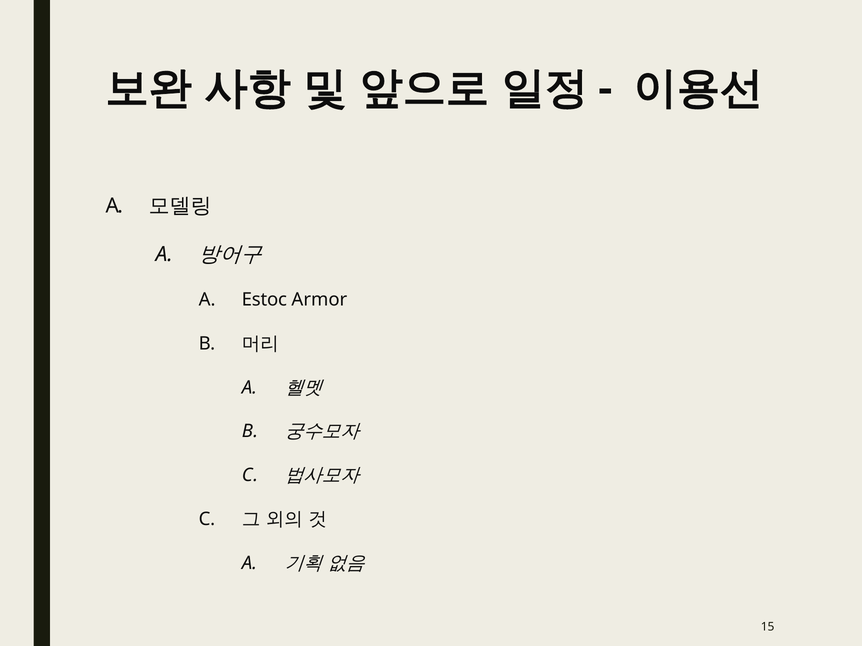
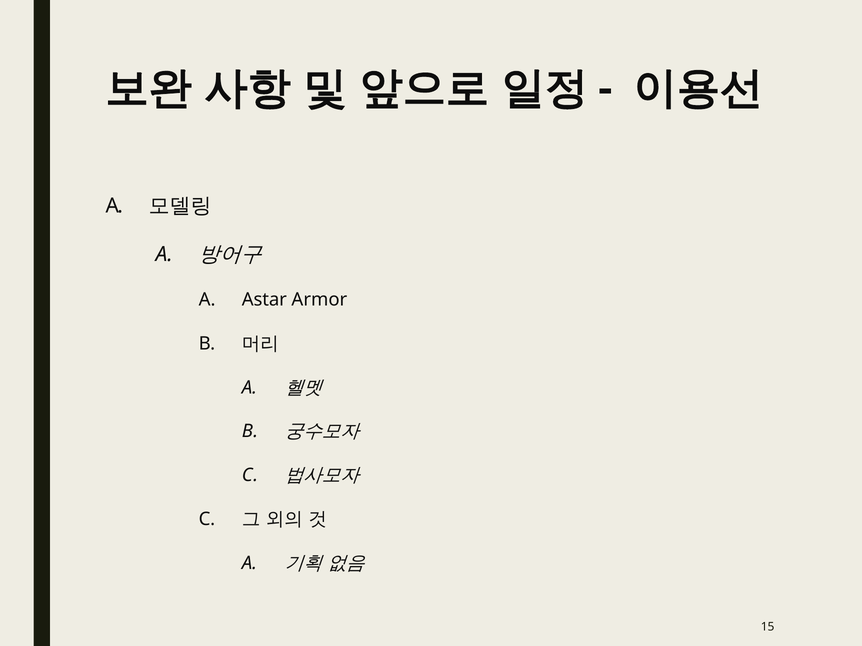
Estoc: Estoc -> Astar
